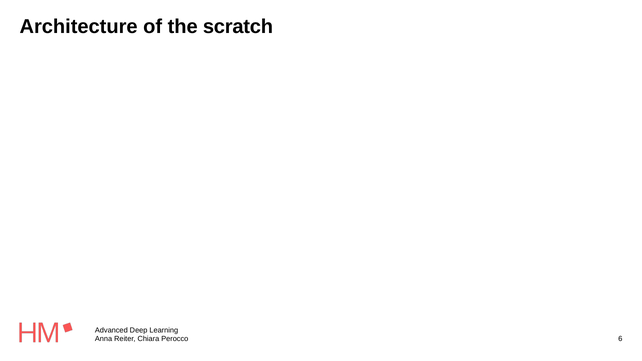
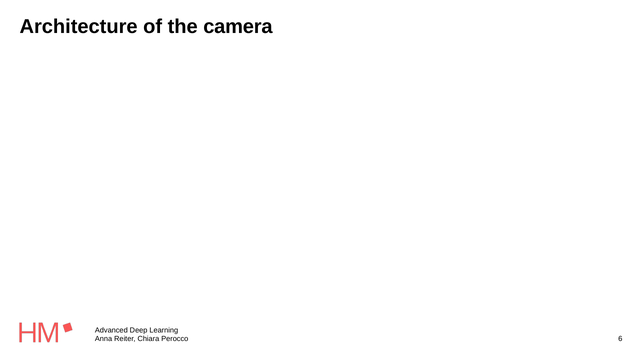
scratch: scratch -> camera
